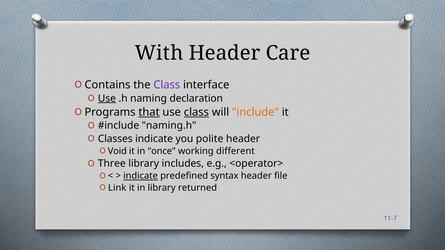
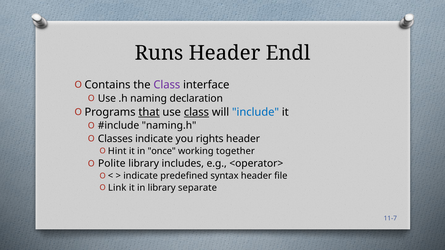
With: With -> Runs
Care: Care -> Endl
Use at (107, 99) underline: present -> none
include colour: orange -> blue
polite: polite -> rights
Void: Void -> Hint
different: different -> together
Three: Three -> Polite
indicate at (141, 176) underline: present -> none
returned: returned -> separate
